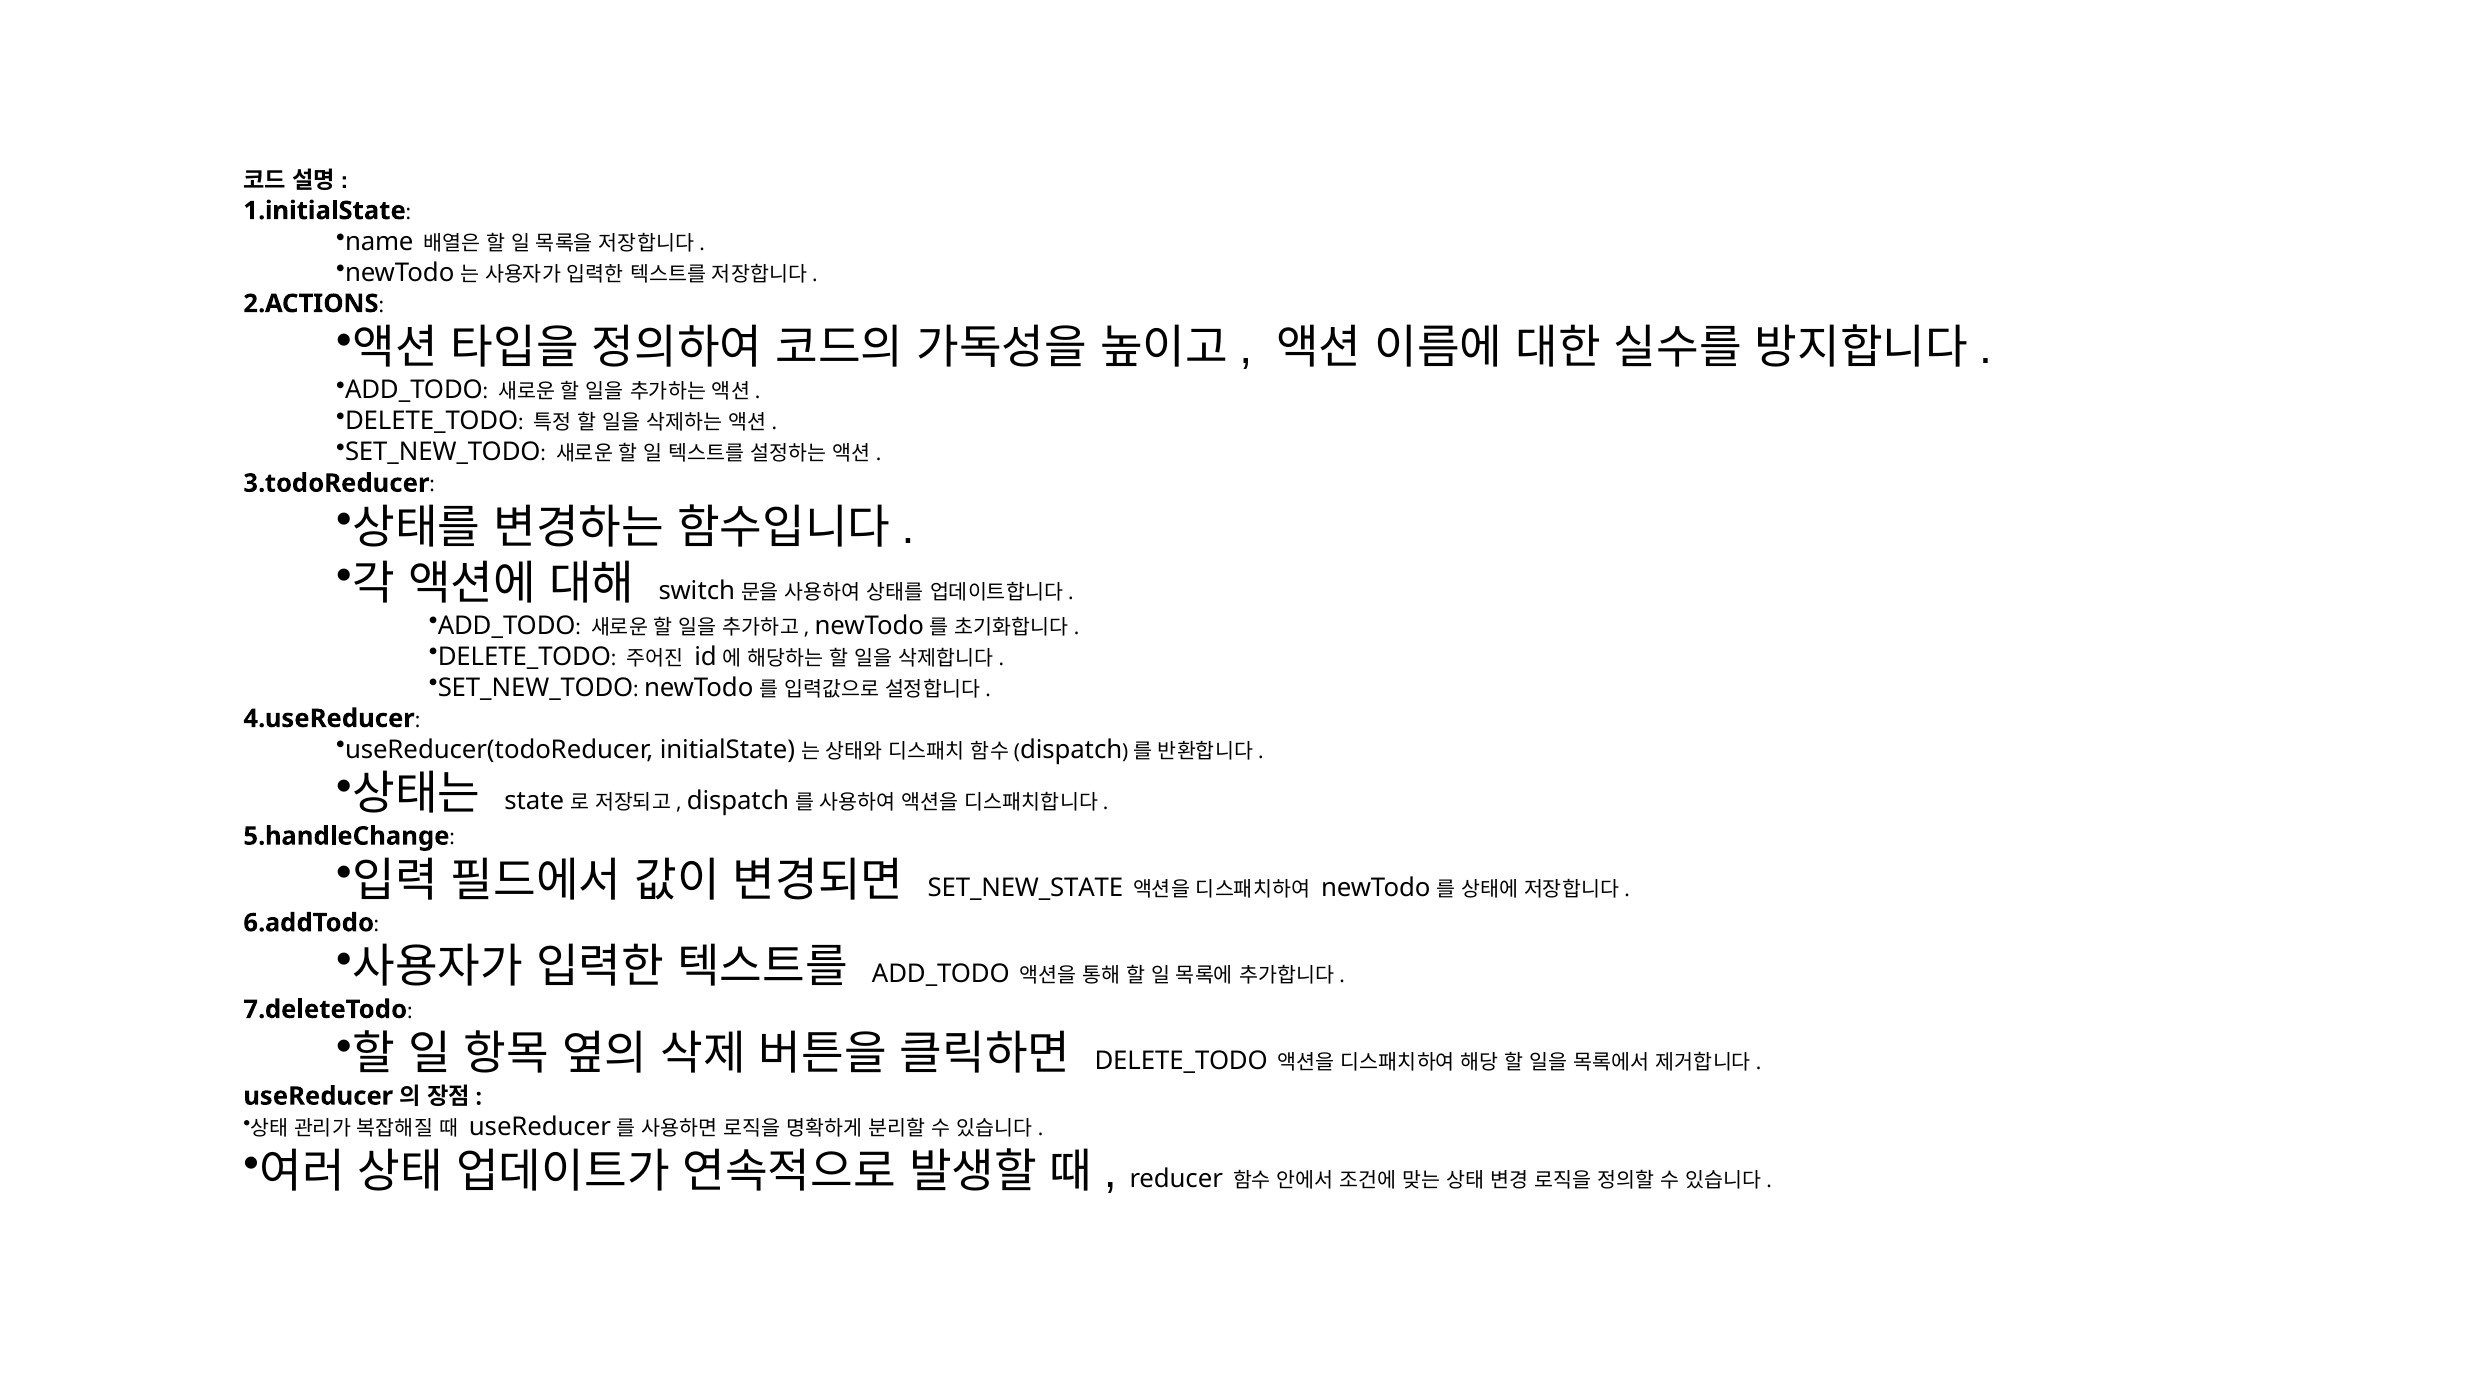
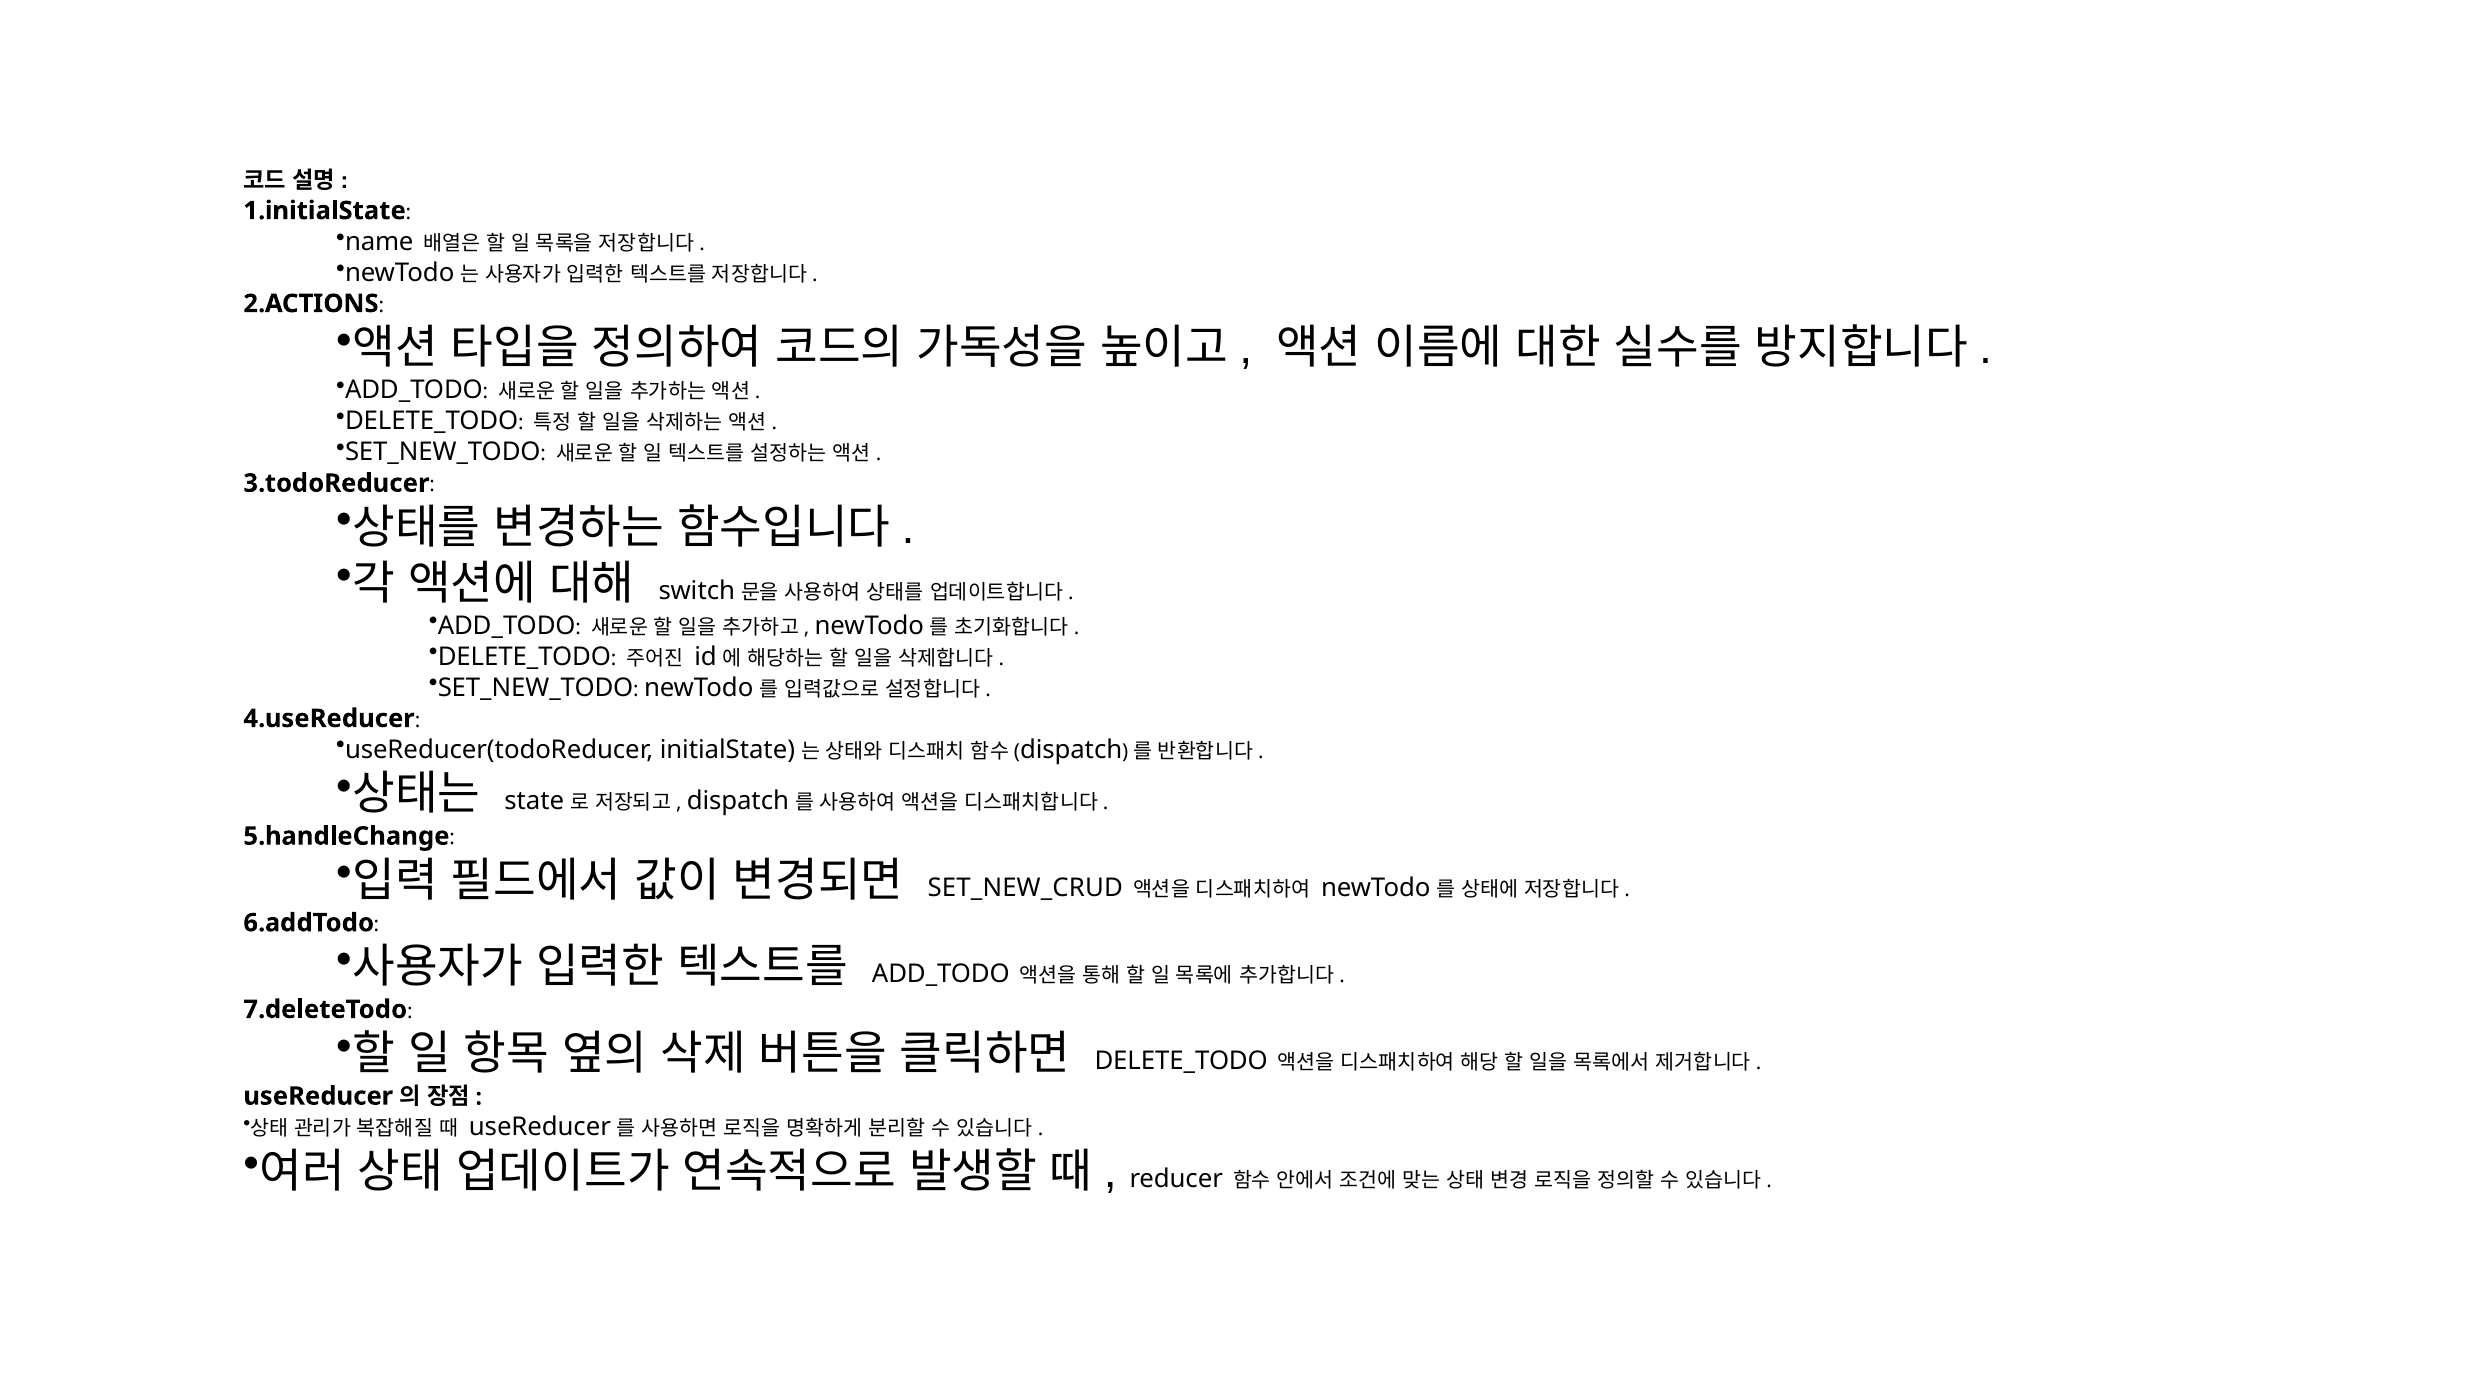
SET_NEW_STATE: SET_NEW_STATE -> SET_NEW_CRUD
